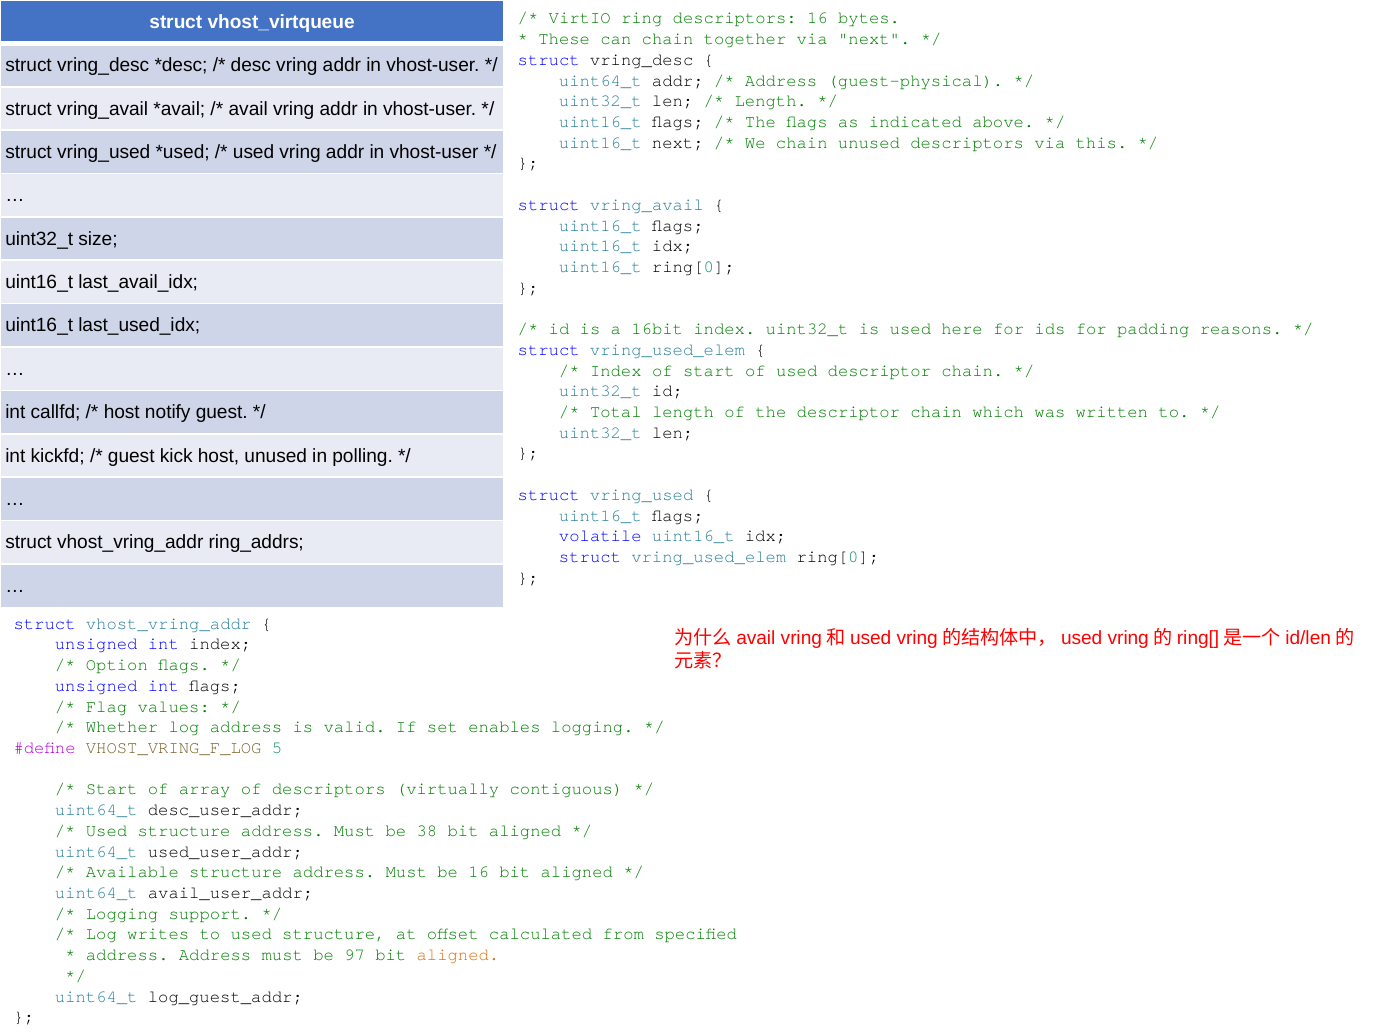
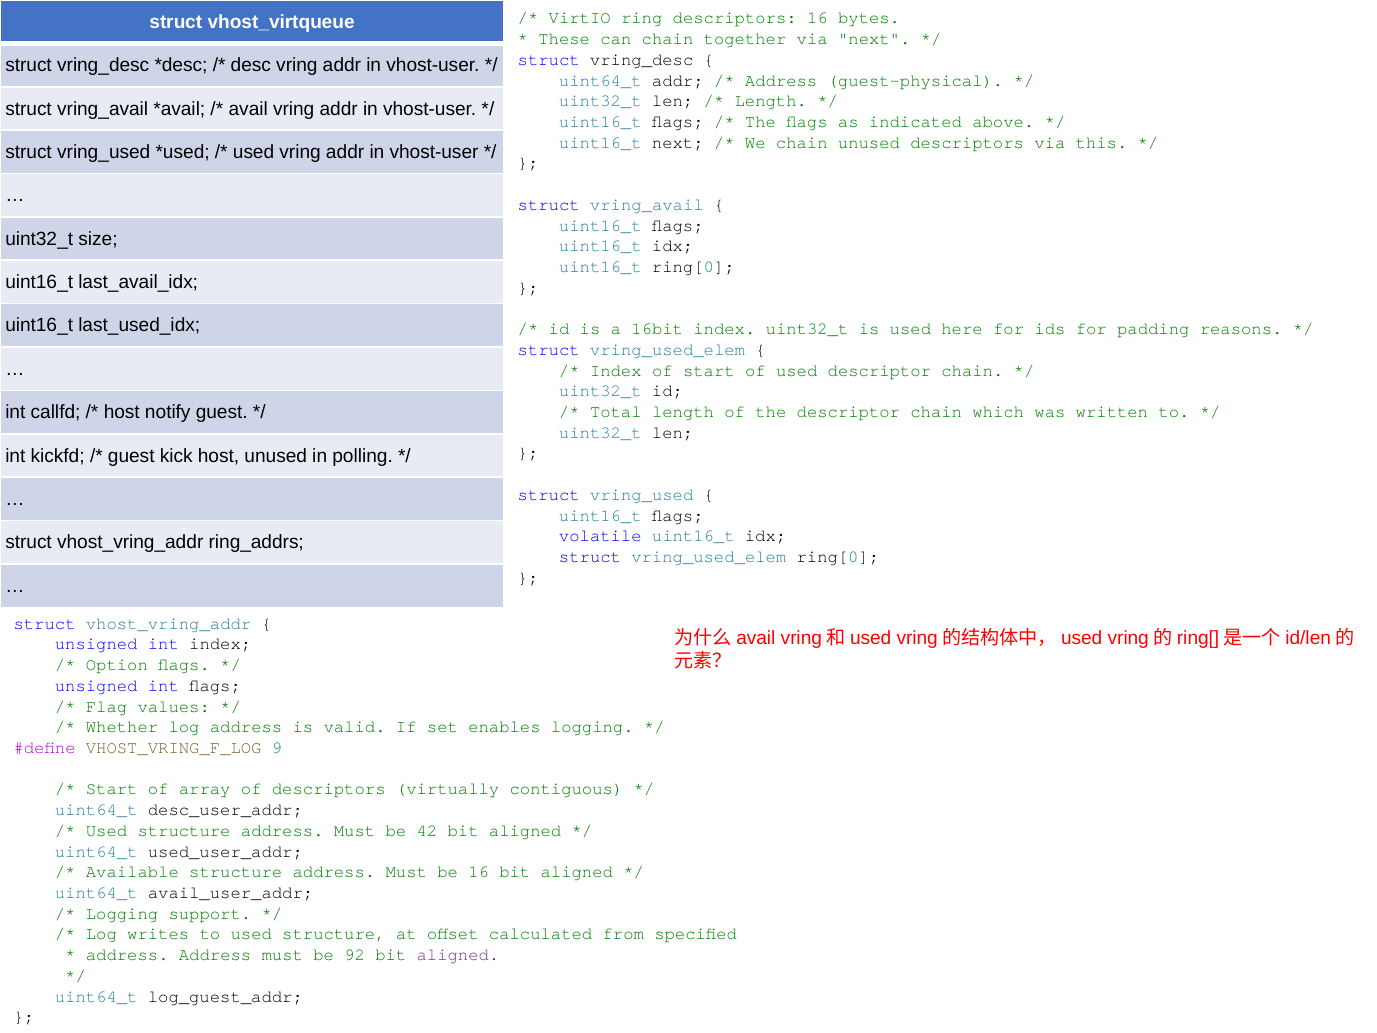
5: 5 -> 9
38: 38 -> 42
97: 97 -> 92
aligned at (458, 955) colour: orange -> purple
